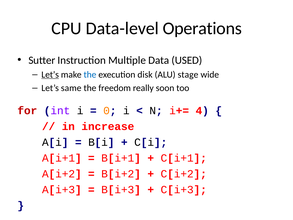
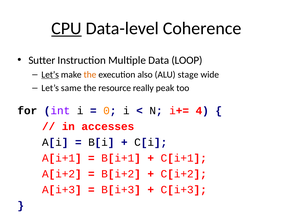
CPU underline: none -> present
Operations: Operations -> Coherence
USED: USED -> LOOP
the at (90, 74) colour: blue -> orange
disk: disk -> also
freedom: freedom -> resource
soon: soon -> peak
for colour: red -> black
increase: increase -> accesses
